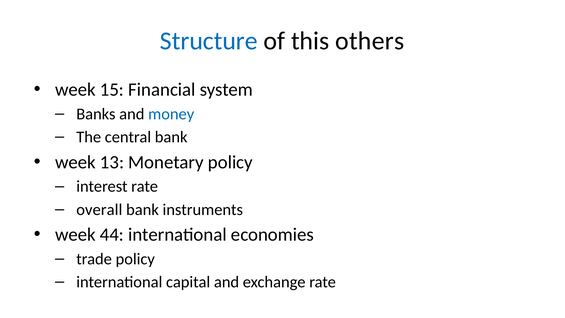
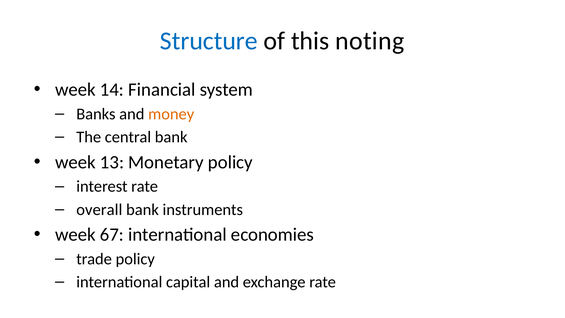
others: others -> noting
15: 15 -> 14
money colour: blue -> orange
44: 44 -> 67
